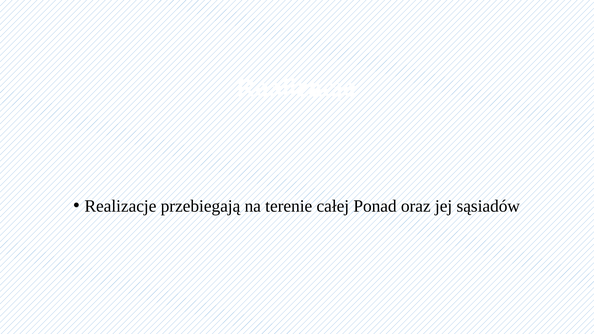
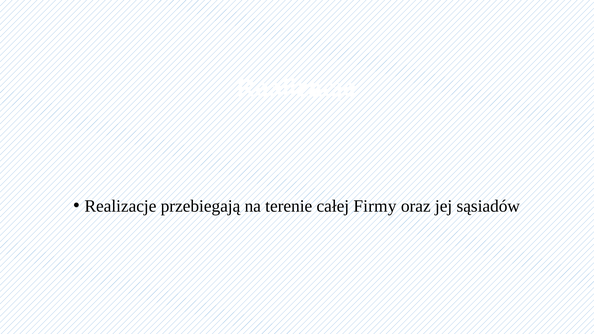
Ponad: Ponad -> Firmy
